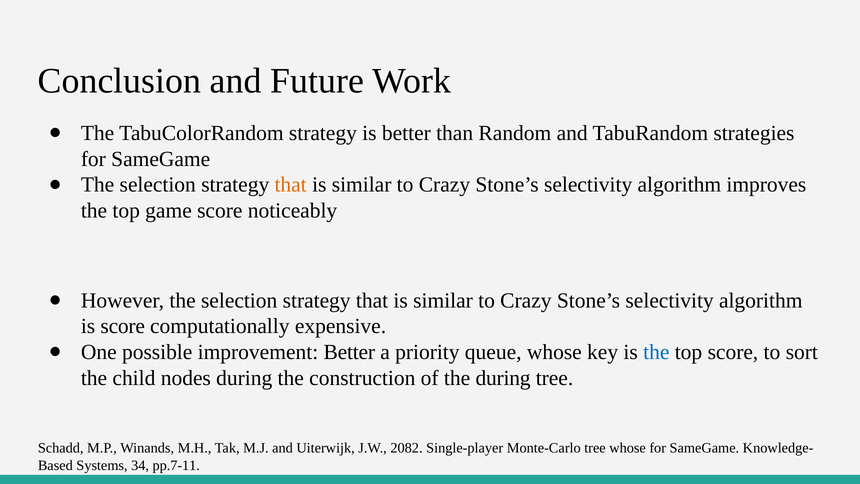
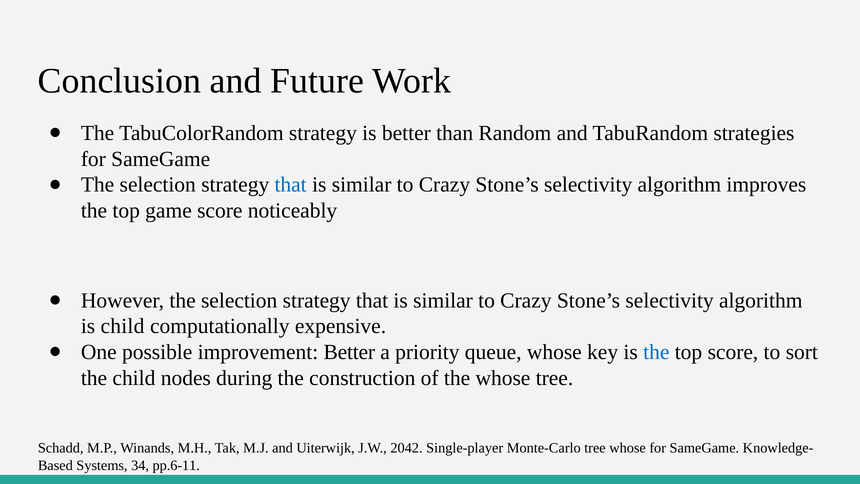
that at (291, 185) colour: orange -> blue
is score: score -> child
the during: during -> whose
2082: 2082 -> 2042
pp.7-11: pp.7-11 -> pp.6-11
